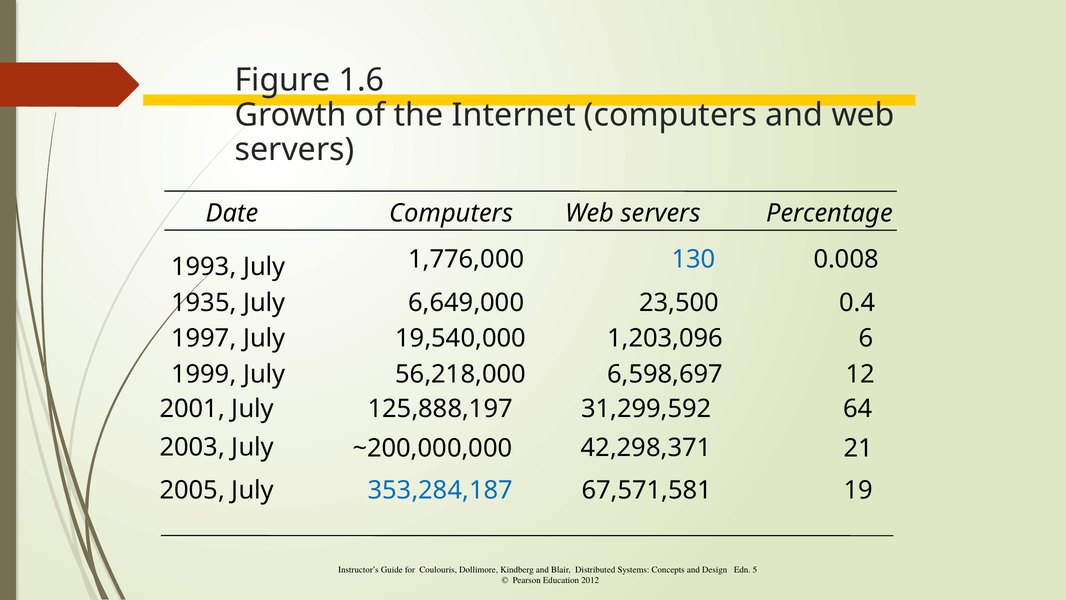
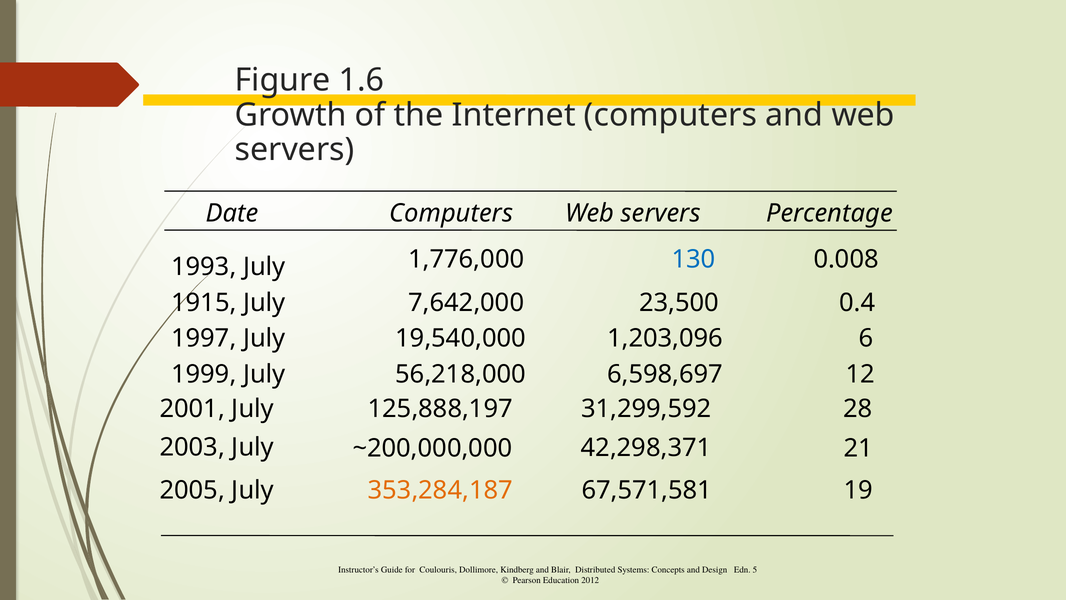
1935: 1935 -> 1915
6,649,000: 6,649,000 -> 7,642,000
64: 64 -> 28
353,284,187 colour: blue -> orange
